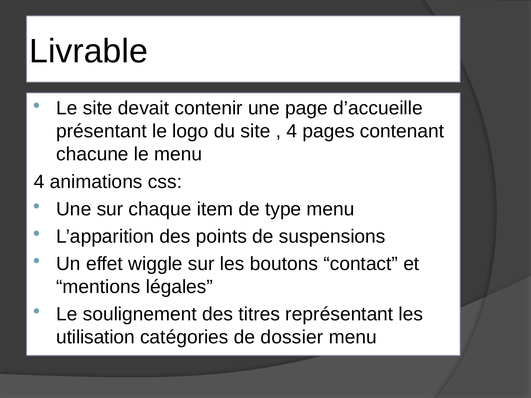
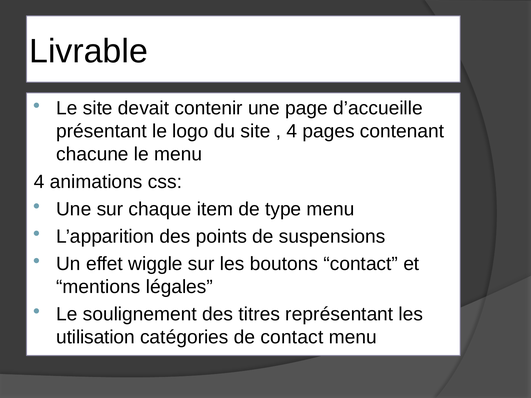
de dossier: dossier -> contact
